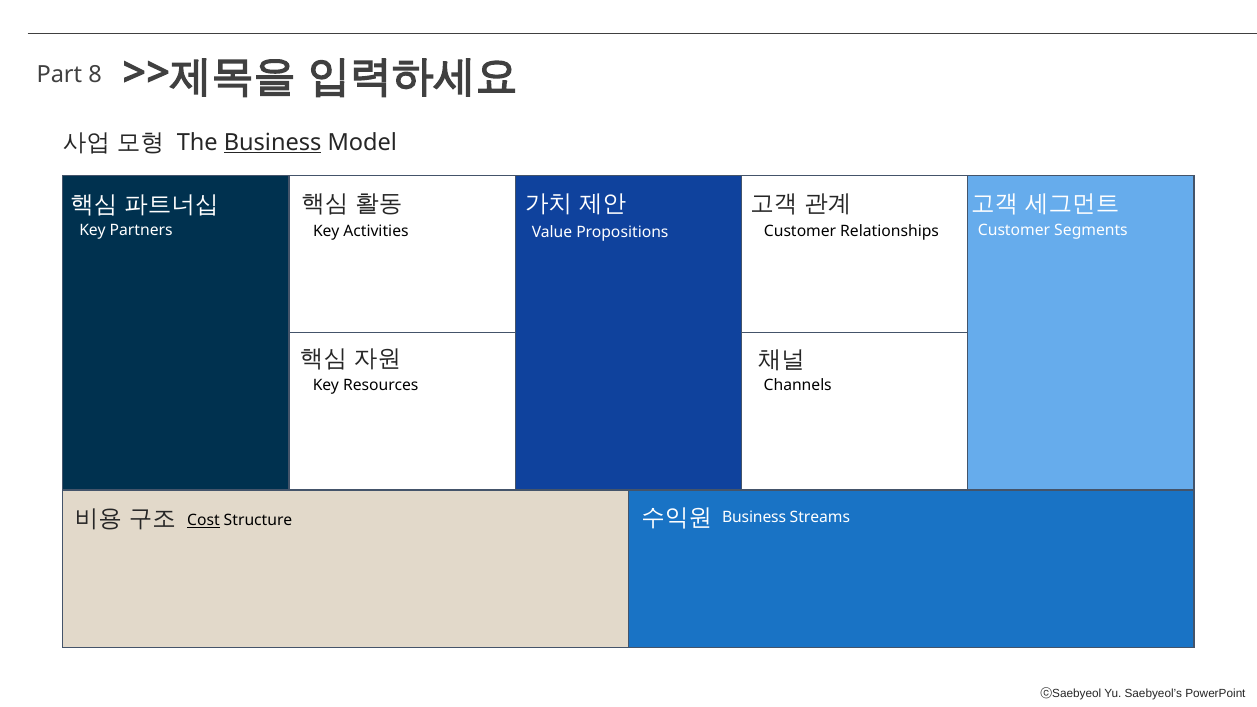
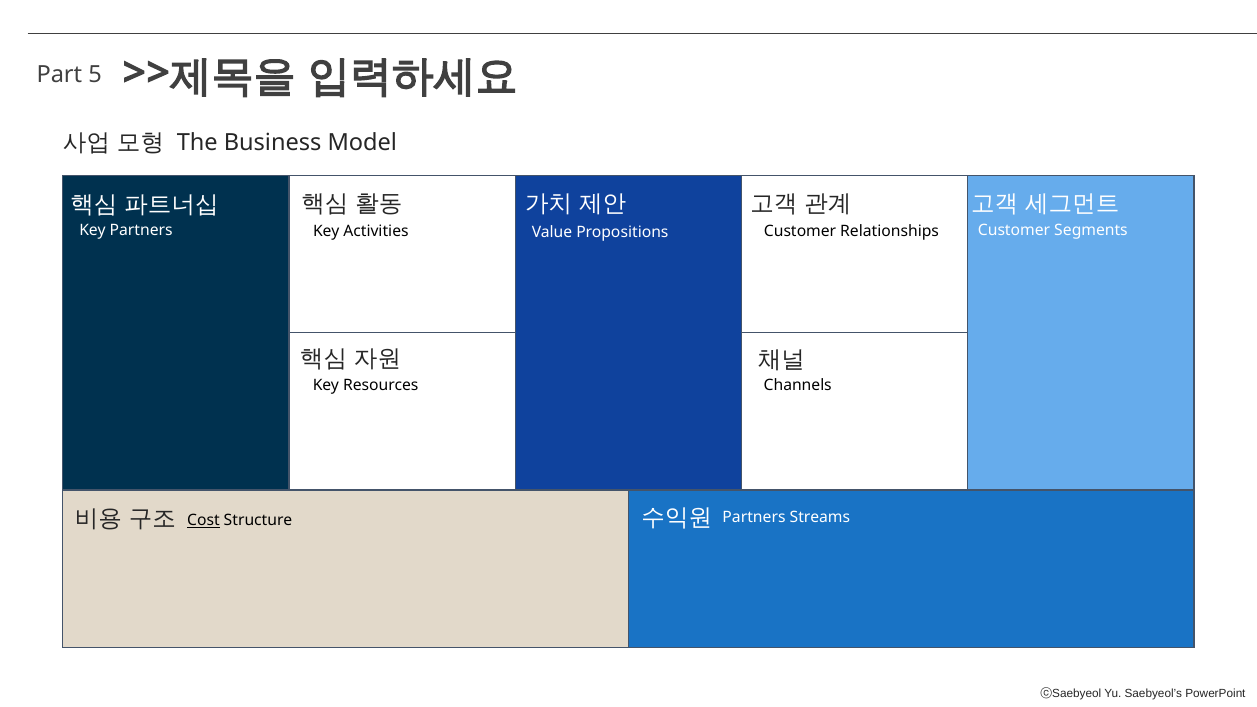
8: 8 -> 5
Business at (273, 143) underline: present -> none
Structure Business: Business -> Partners
